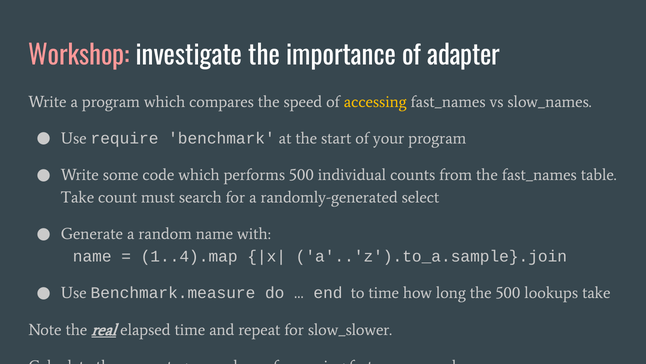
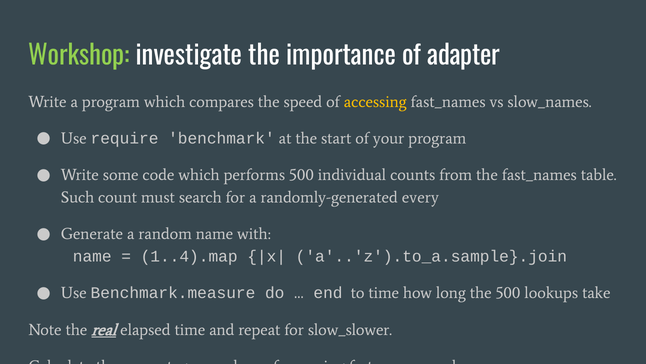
Workshop colour: pink -> light green
Take at (77, 197): Take -> Such
select: select -> every
